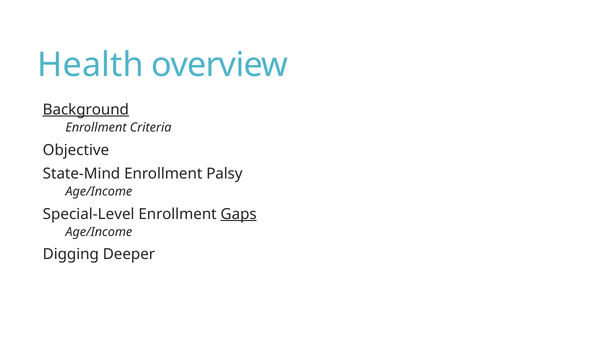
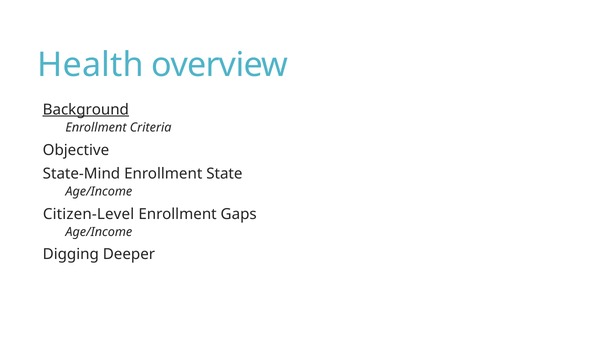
Palsy: Palsy -> State
Special-Level: Special-Level -> Citizen-Level
Gaps underline: present -> none
